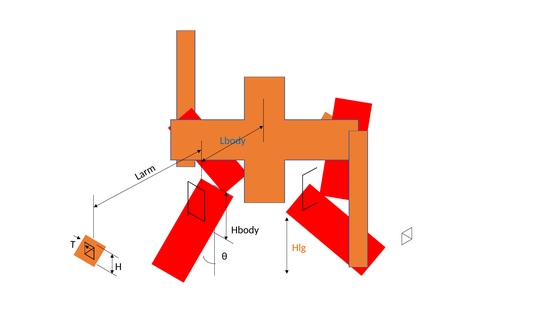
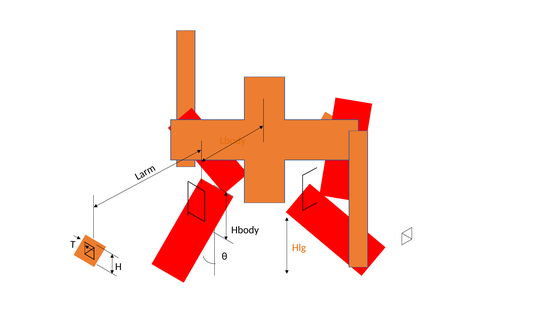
Lbody colour: blue -> orange
